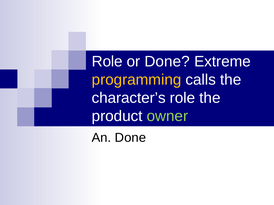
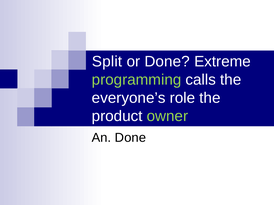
Role at (107, 62): Role -> Split
programming colour: yellow -> light green
character’s: character’s -> everyone’s
